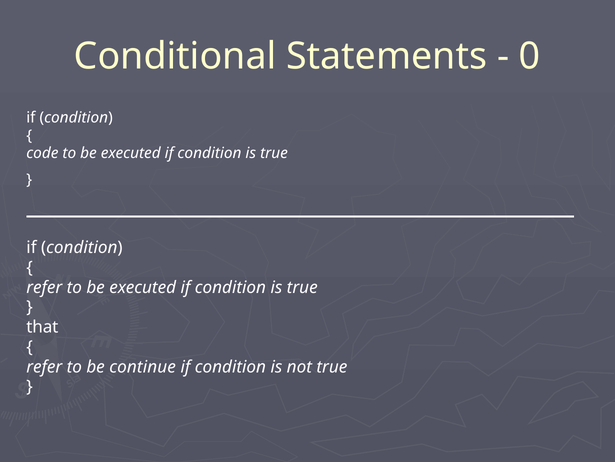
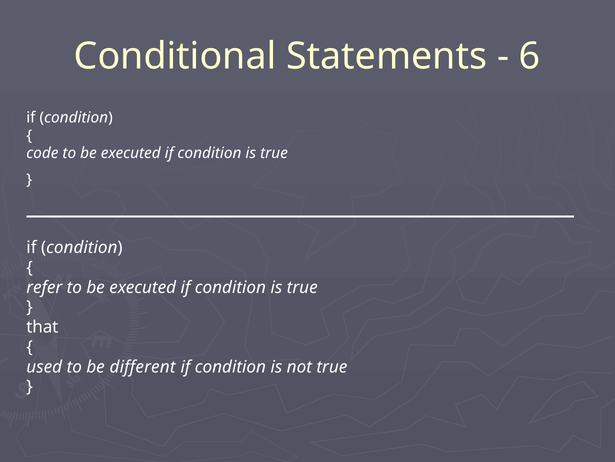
0: 0 -> 6
refer at (44, 366): refer -> used
continue: continue -> different
